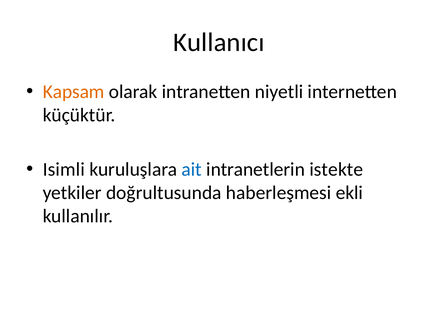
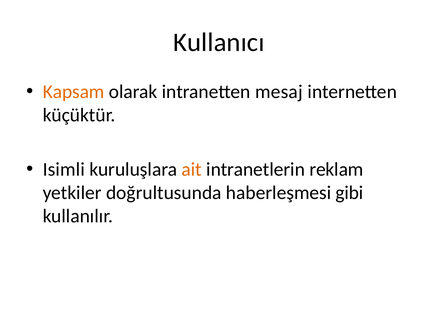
niyetli: niyetli -> mesaj
ait colour: blue -> orange
istekte: istekte -> reklam
ekli: ekli -> gibi
